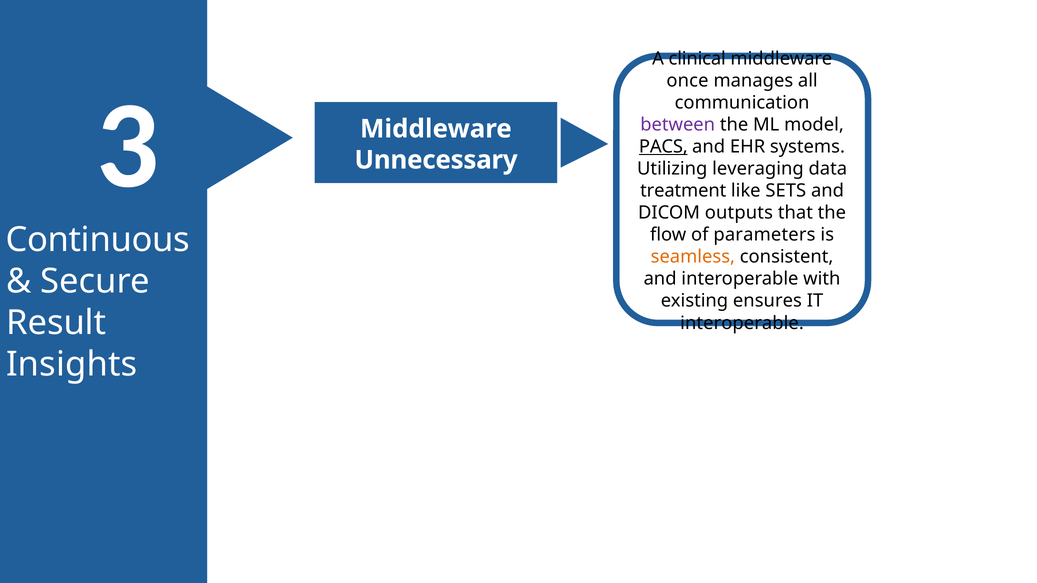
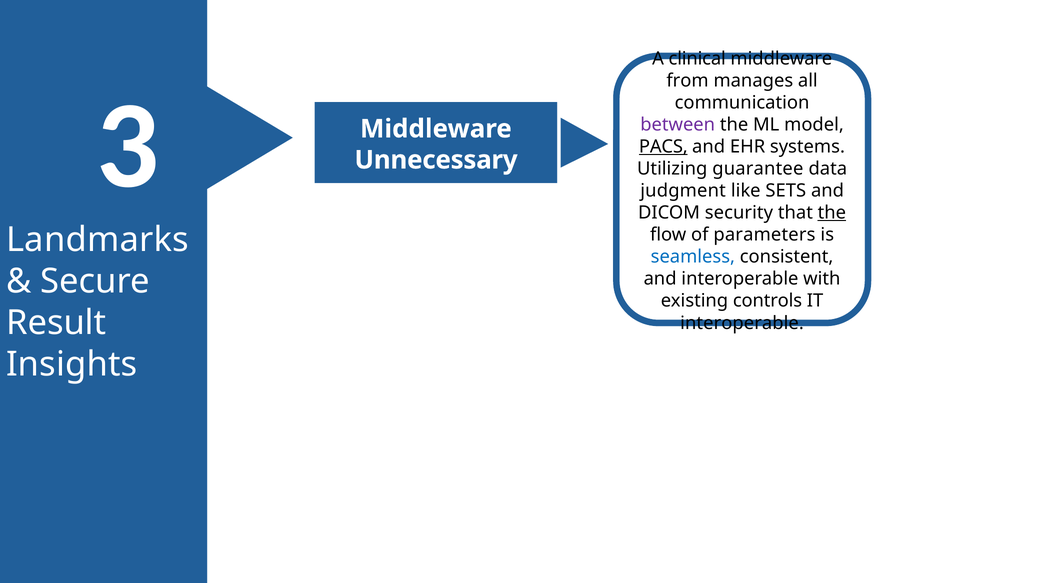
once: once -> from
leveraging: leveraging -> guarantee
treatment: treatment -> judgment
outputs: outputs -> security
the at (832, 213) underline: none -> present
Continuous: Continuous -> Landmarks
seamless colour: orange -> blue
ensures: ensures -> controls
